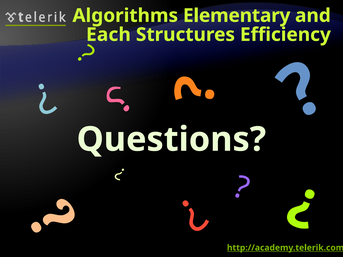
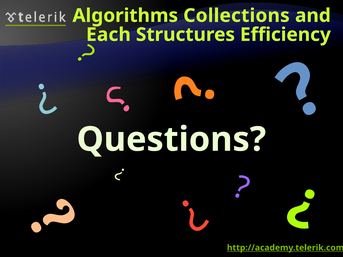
Elementary: Elementary -> Collections
